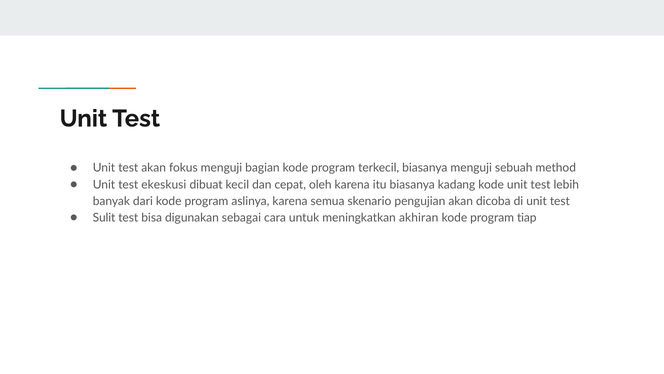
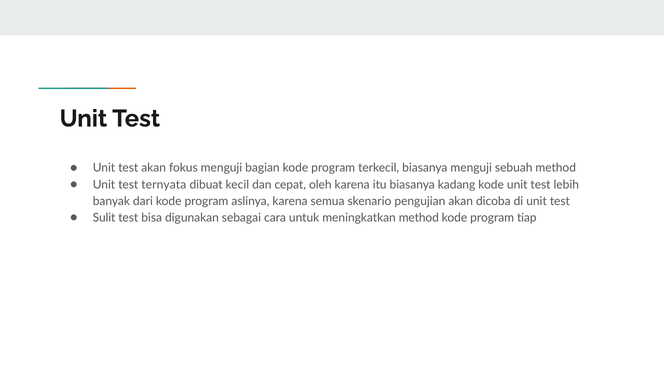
ekeskusi: ekeskusi -> ternyata
meningkatkan akhiran: akhiran -> method
